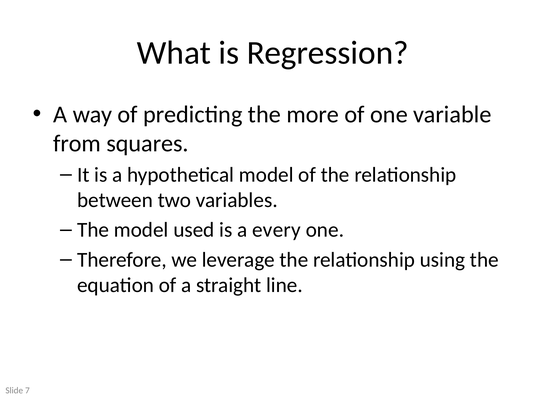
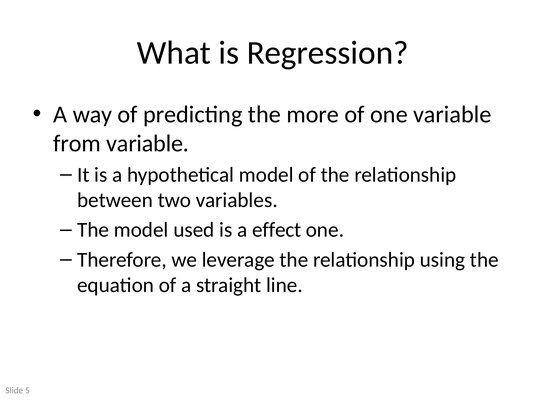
from squares: squares -> variable
every: every -> effect
7: 7 -> 5
